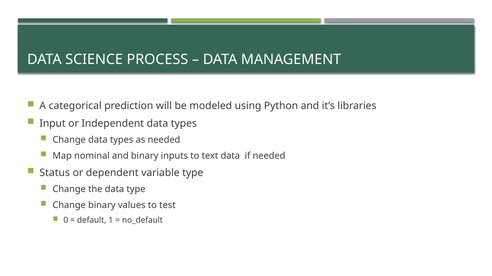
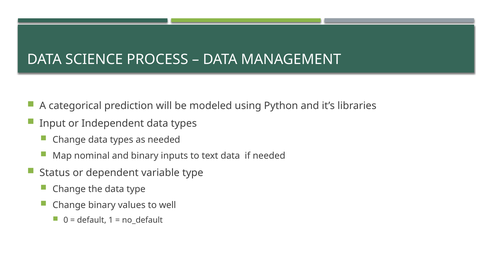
test: test -> well
